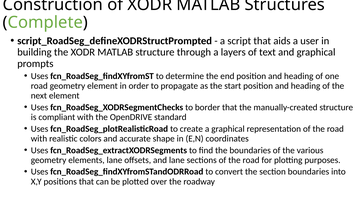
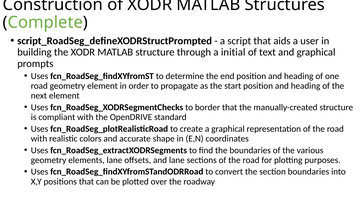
layers: layers -> initial
